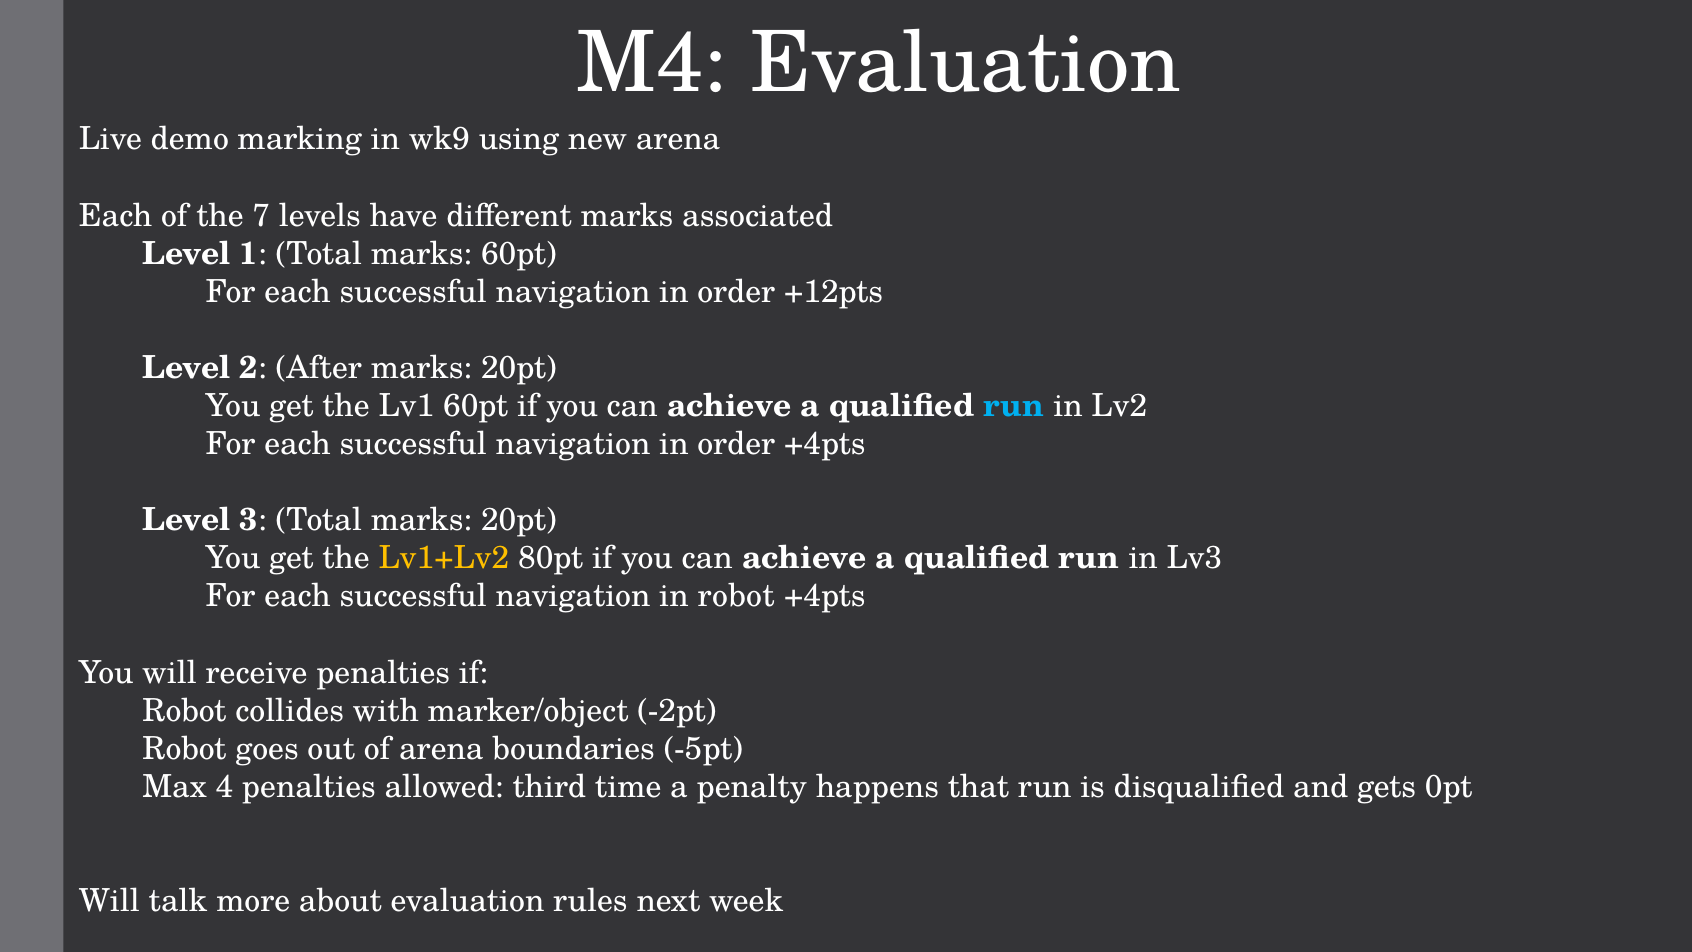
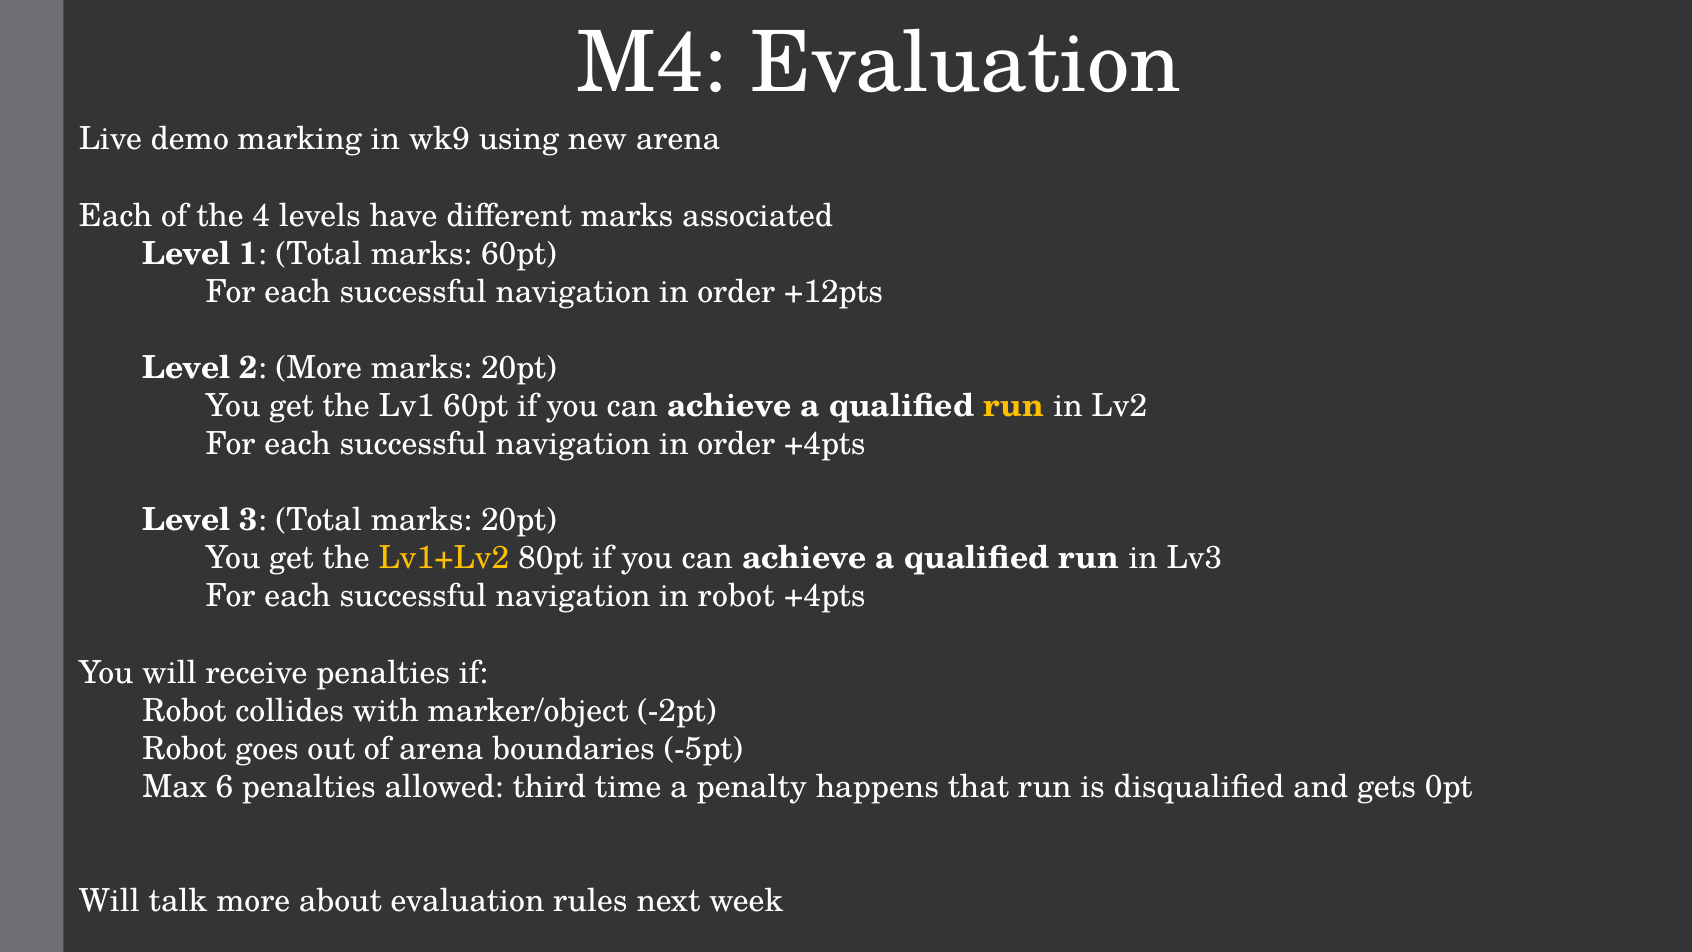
7: 7 -> 4
2 After: After -> More
run at (1014, 406) colour: light blue -> yellow
4: 4 -> 6
